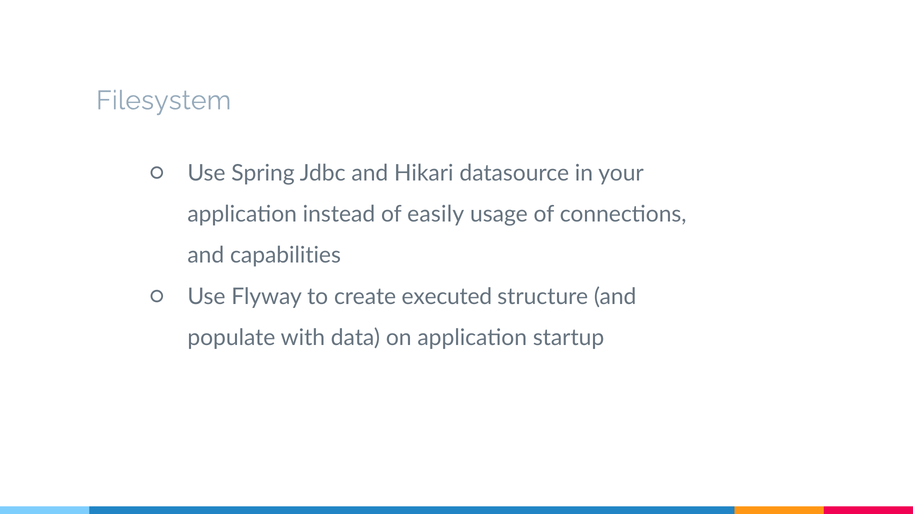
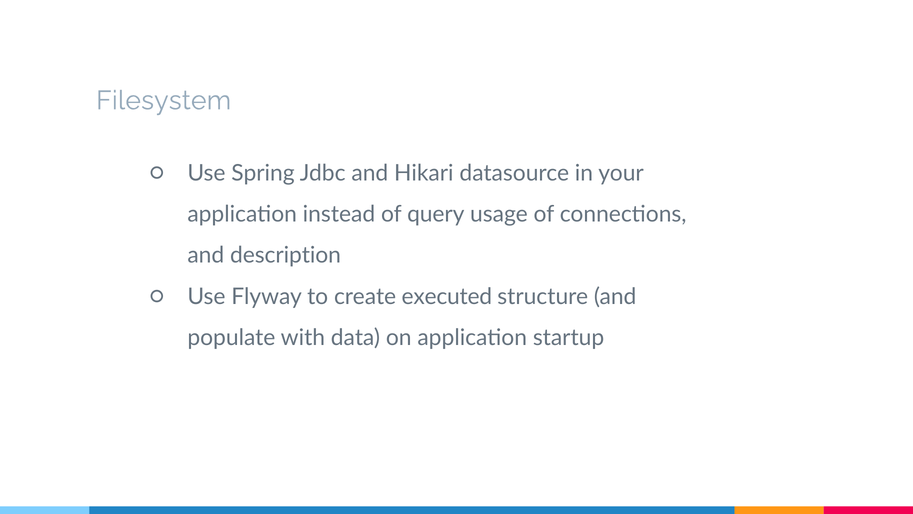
easily: easily -> query
capabilities: capabilities -> description
